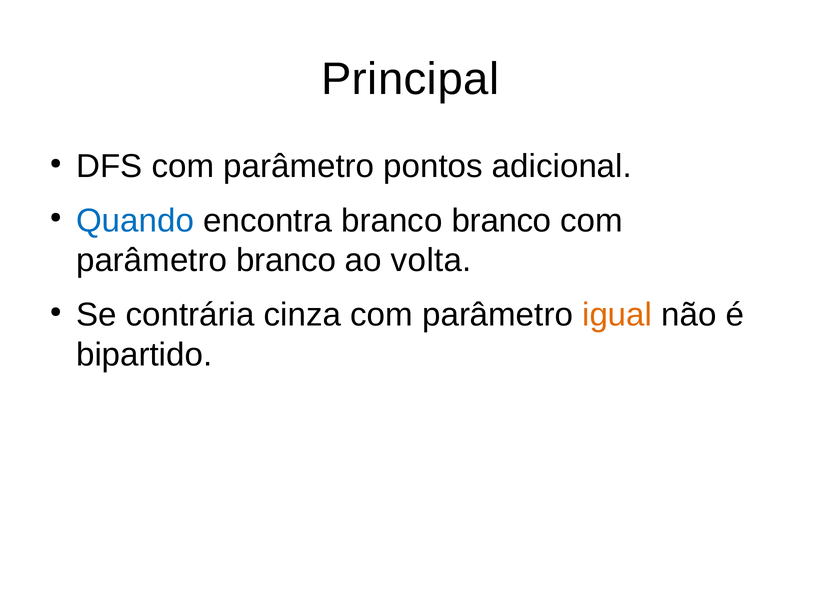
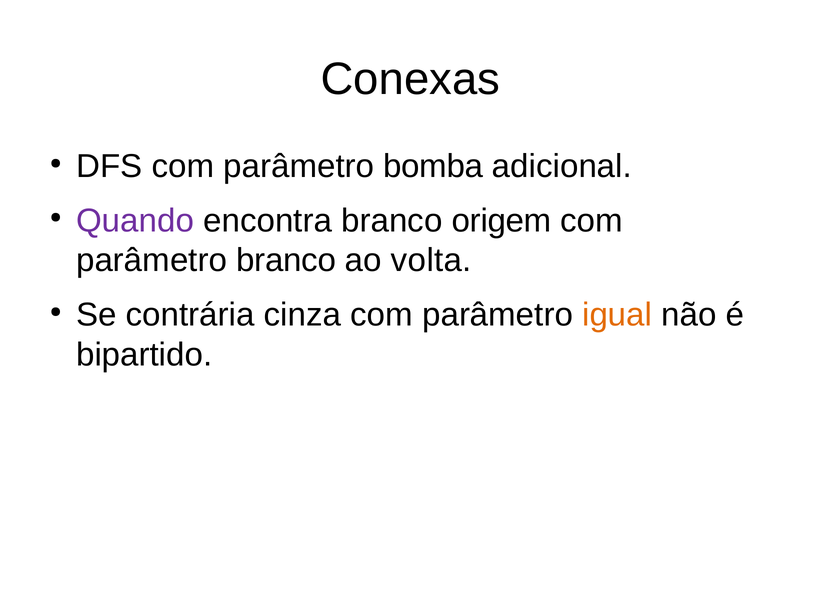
Principal: Principal -> Conexas
pontos: pontos -> bomba
Quando colour: blue -> purple
branco branco: branco -> origem
